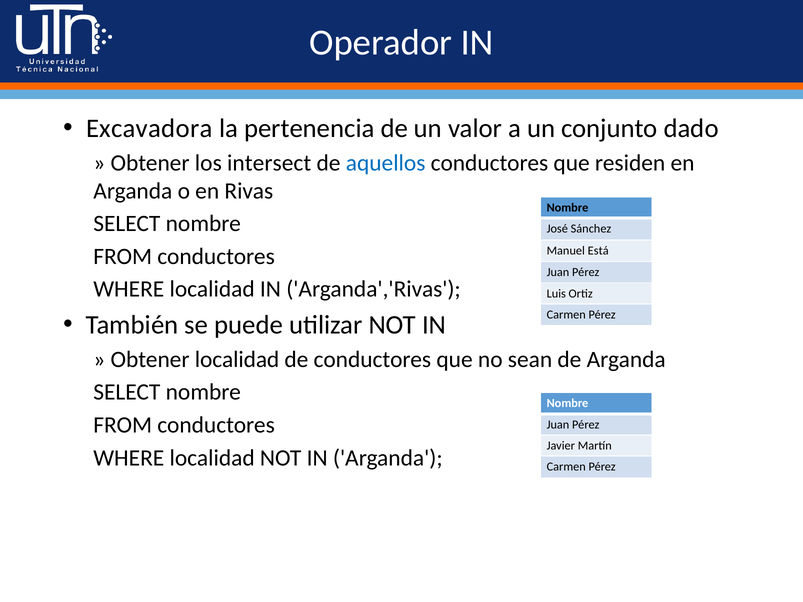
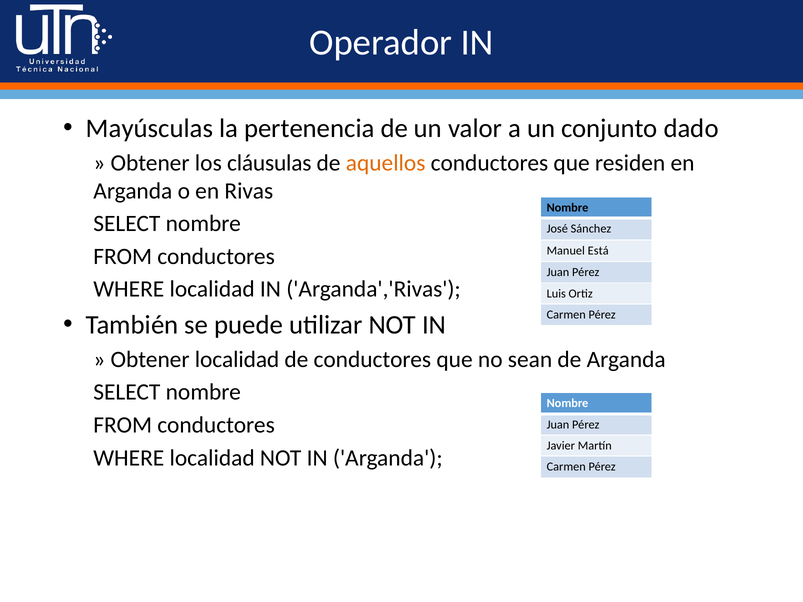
Excavadora: Excavadora -> Mayúsculas
intersect: intersect -> cláusulas
aquellos colour: blue -> orange
